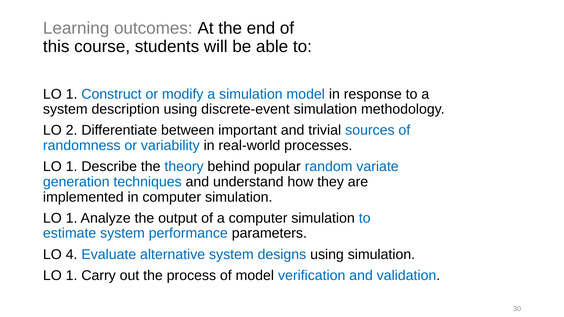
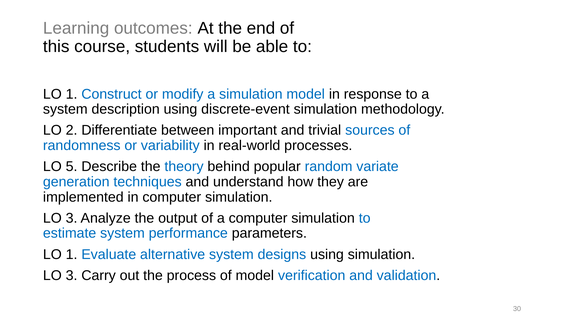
1 at (72, 167): 1 -> 5
1 at (72, 218): 1 -> 3
4 at (72, 255): 4 -> 1
1 at (72, 276): 1 -> 3
